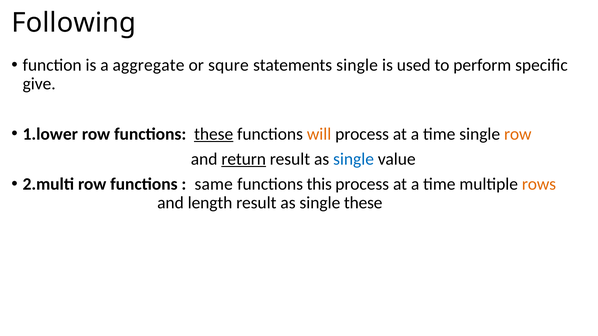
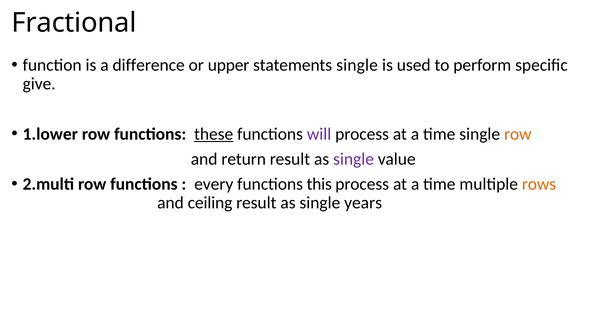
Following: Following -> Fractional
aggregate: aggregate -> difference
squre: squre -> upper
will colour: orange -> purple
return underline: present -> none
single at (354, 159) colour: blue -> purple
same: same -> every
length: length -> ceiling
single these: these -> years
